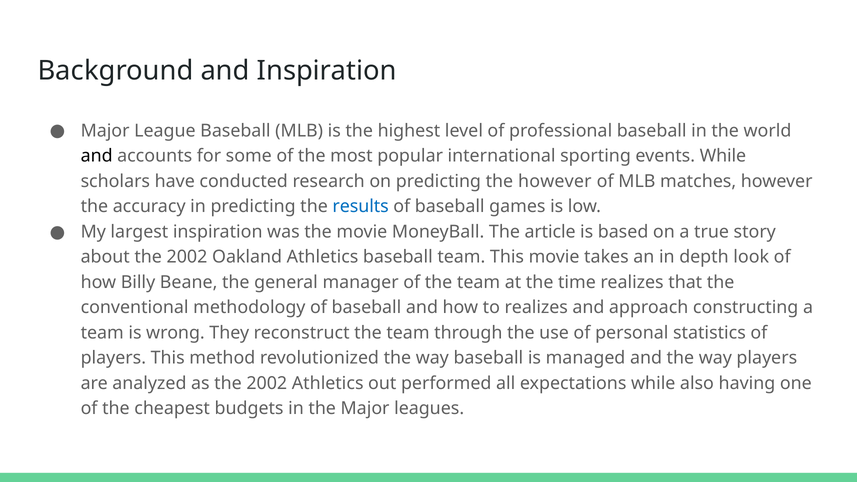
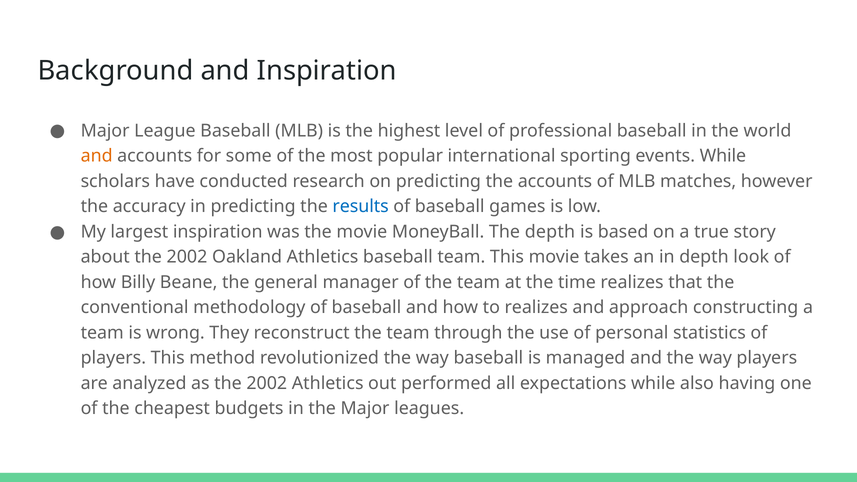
and at (97, 156) colour: black -> orange
the however: however -> accounts
The article: article -> depth
